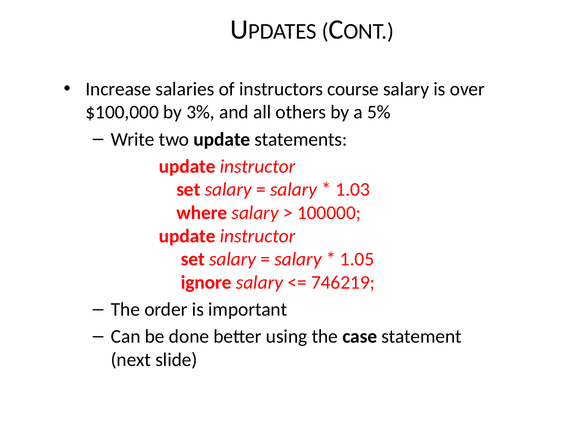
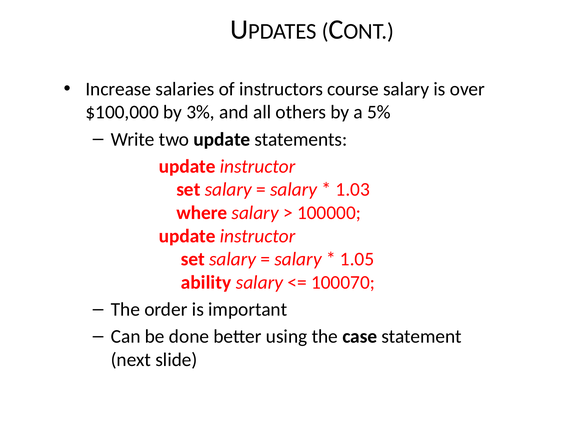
ignore: ignore -> ability
746219: 746219 -> 100070
